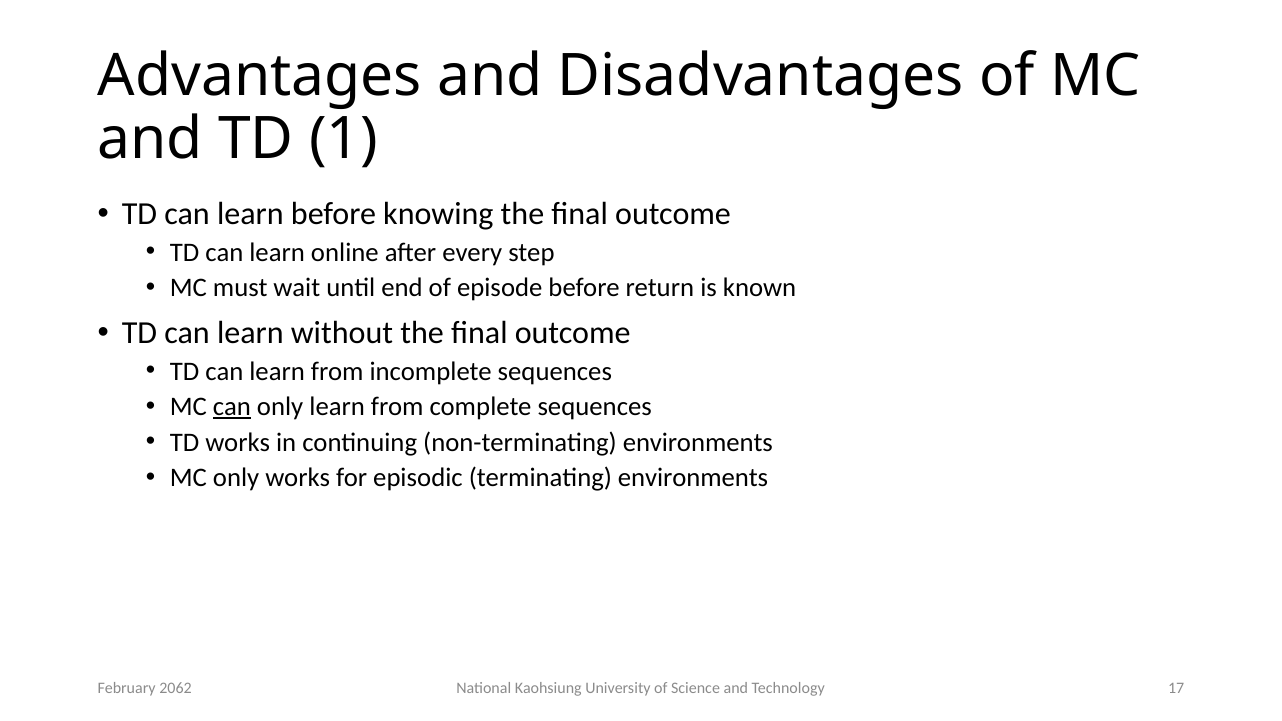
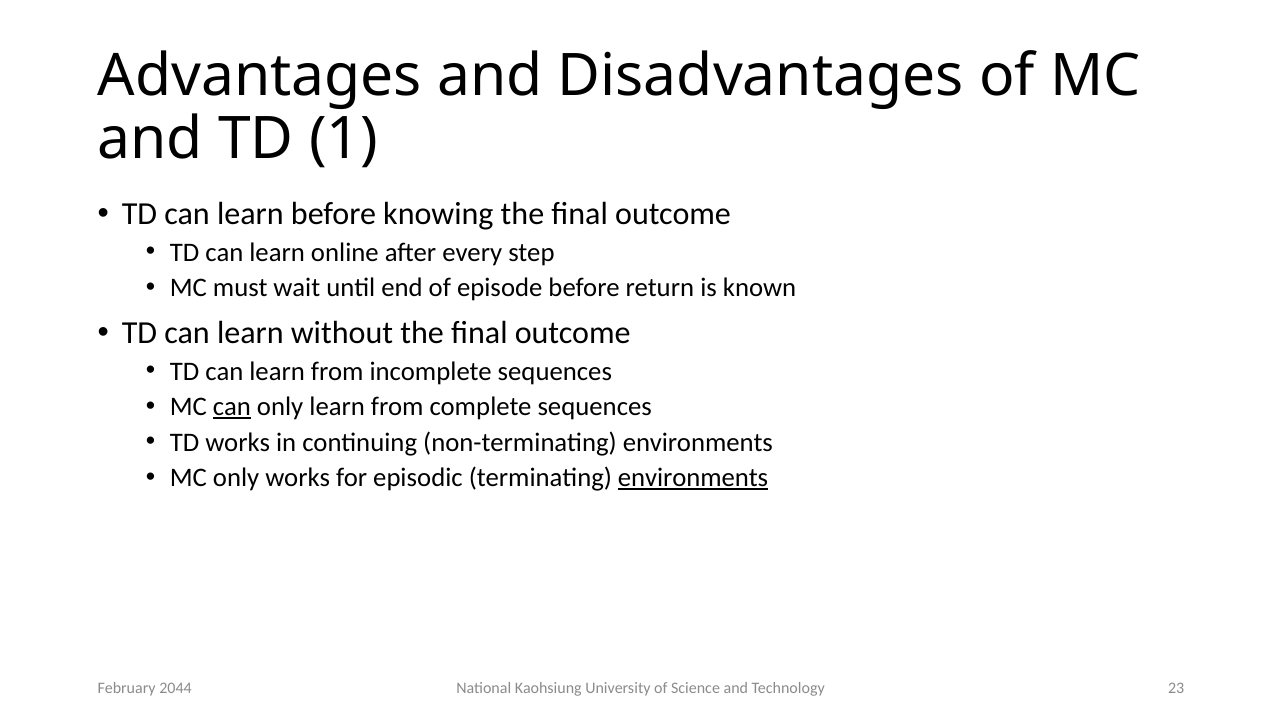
environments at (693, 478) underline: none -> present
17: 17 -> 23
2062: 2062 -> 2044
